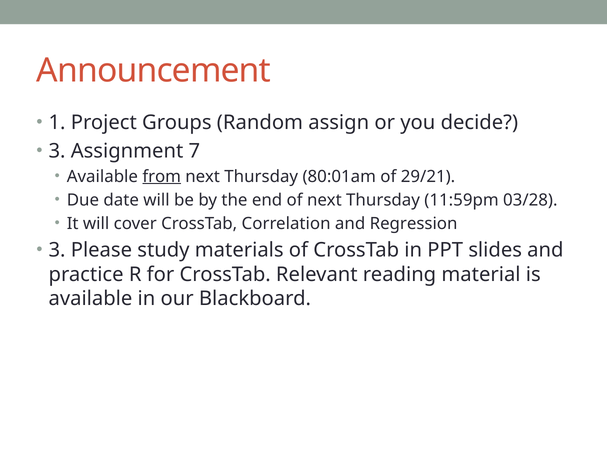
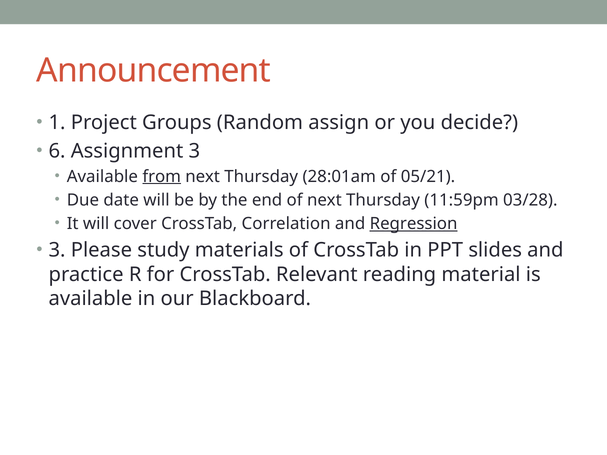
3 at (57, 151): 3 -> 6
Assignment 7: 7 -> 3
80:01am: 80:01am -> 28:01am
29/21: 29/21 -> 05/21
Regression underline: none -> present
